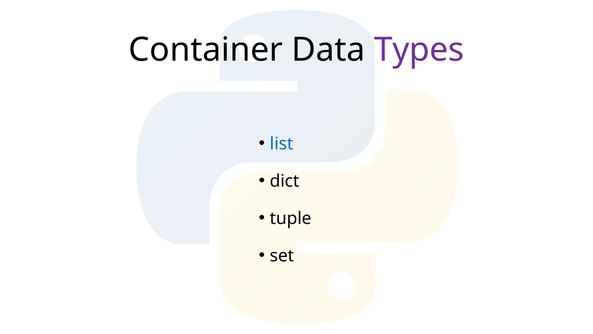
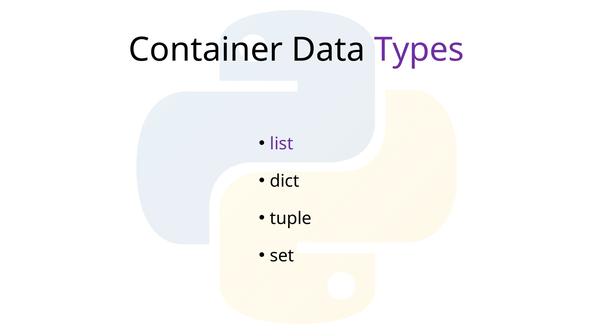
list colour: blue -> purple
